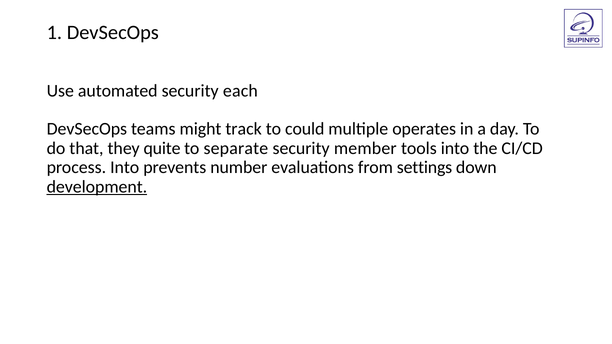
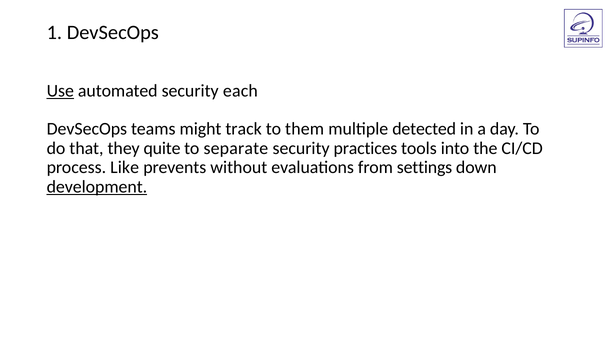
Use underline: none -> present
could: could -> them
operates: operates -> detected
member: member -> practices
process Into: Into -> Like
number: number -> without
